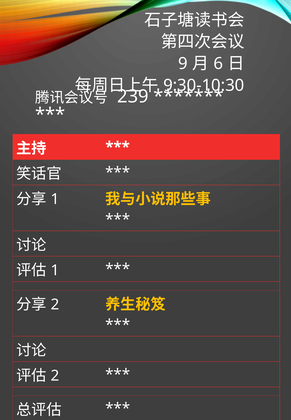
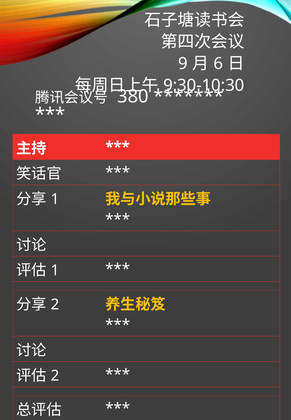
239: 239 -> 380
